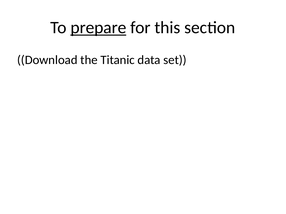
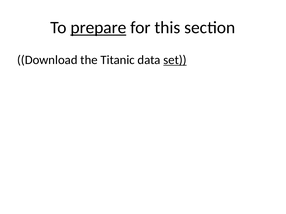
set underline: none -> present
